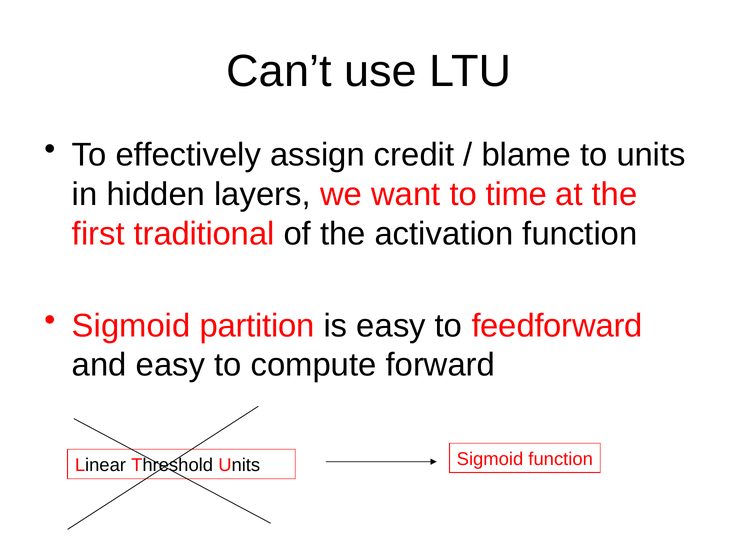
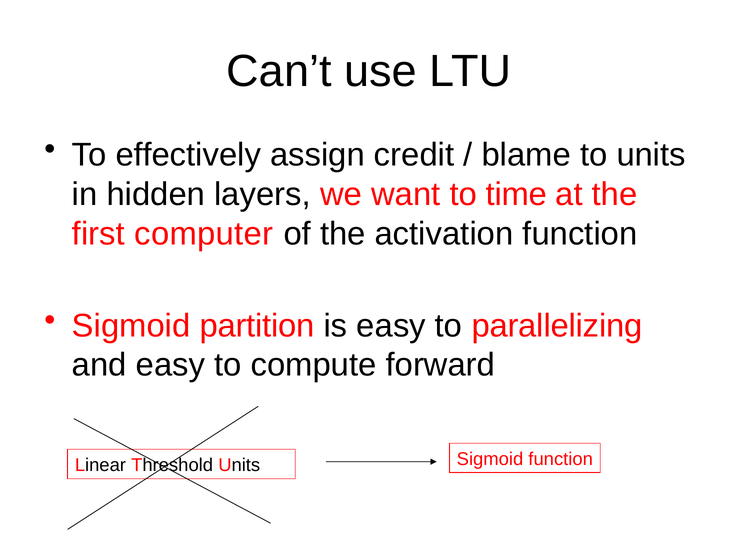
traditional: traditional -> computer
feedforward: feedforward -> parallelizing
